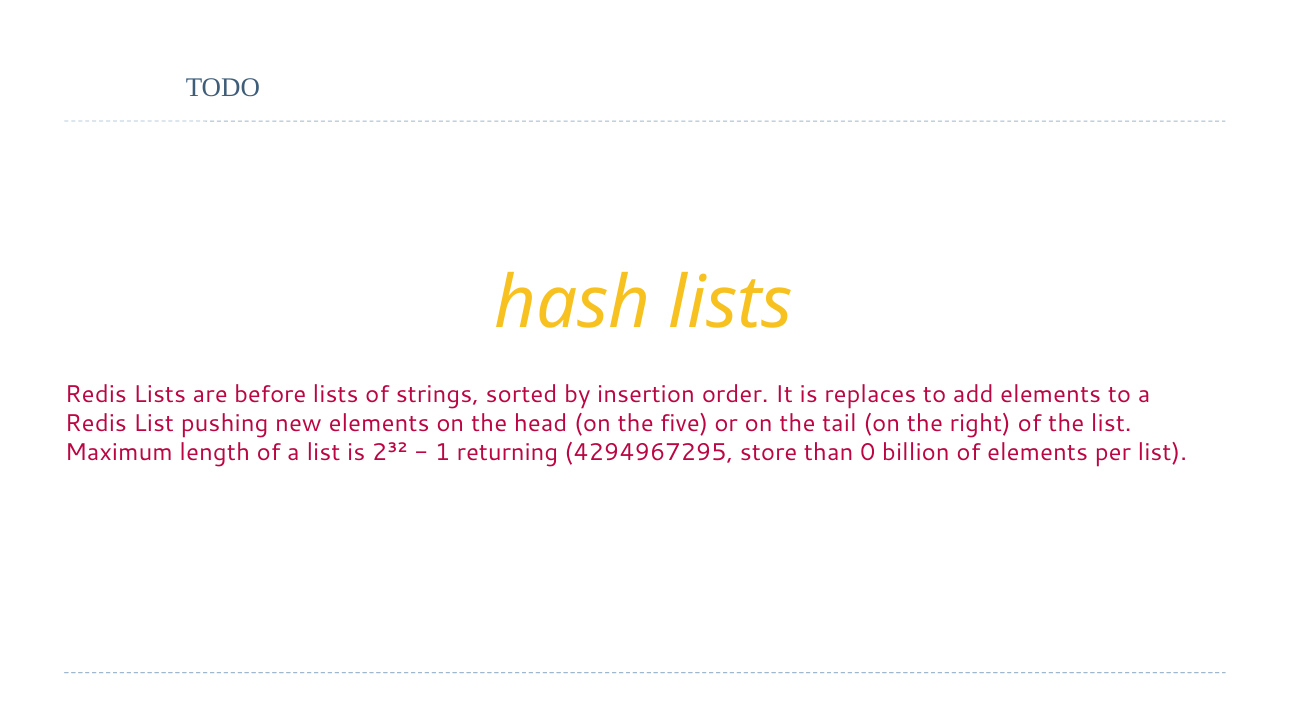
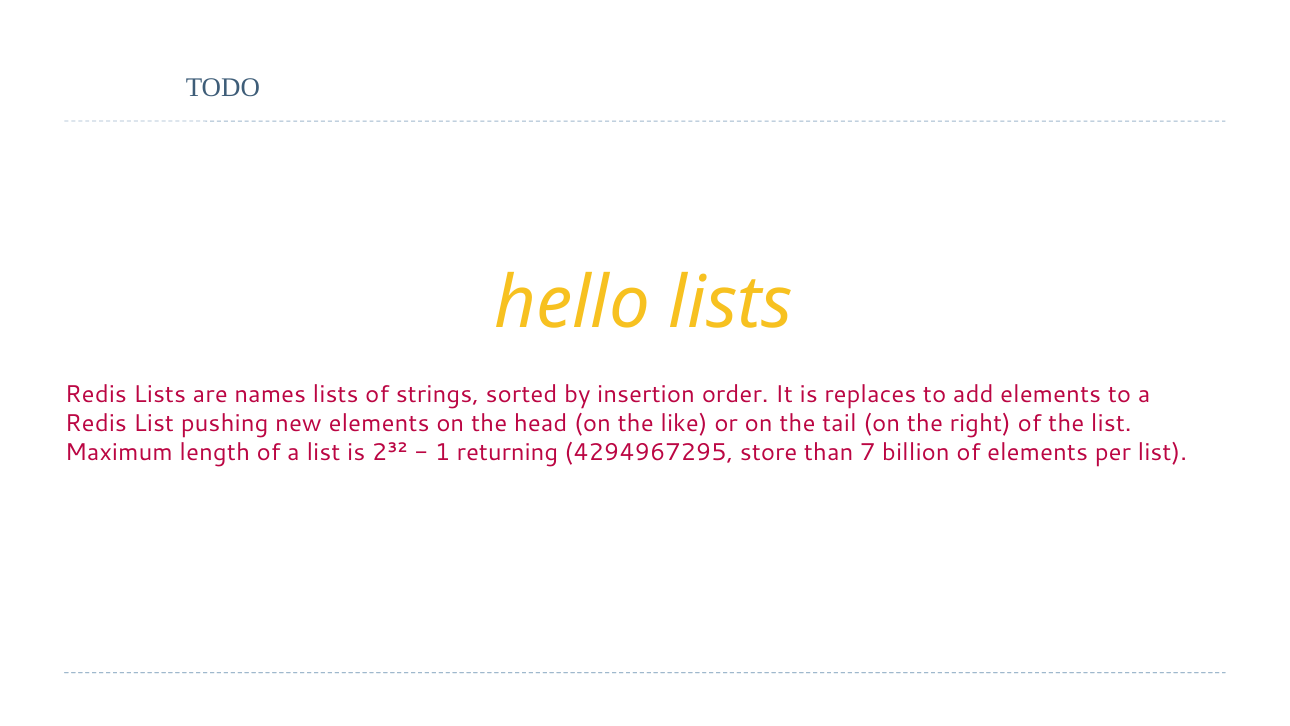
hash: hash -> hello
before: before -> names
five: five -> like
0: 0 -> 7
